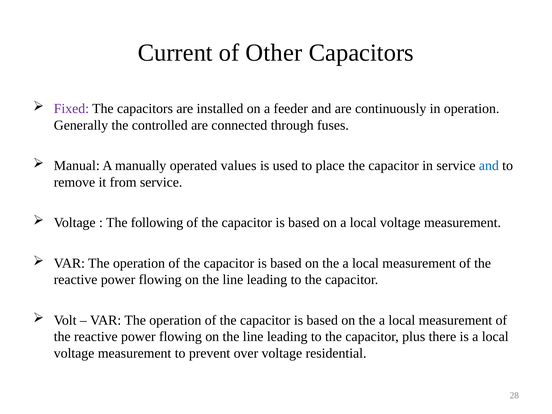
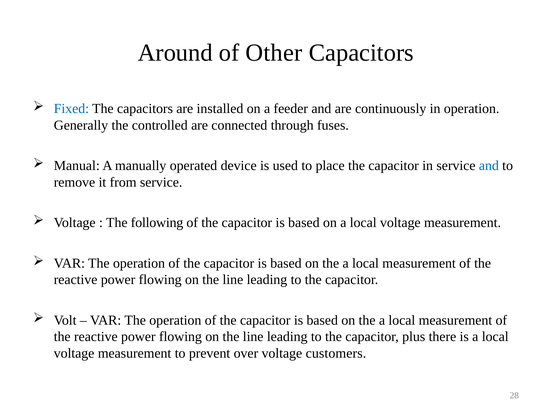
Current: Current -> Around
Fixed colour: purple -> blue
values: values -> device
residential: residential -> customers
